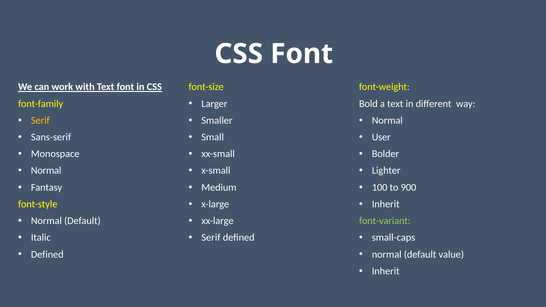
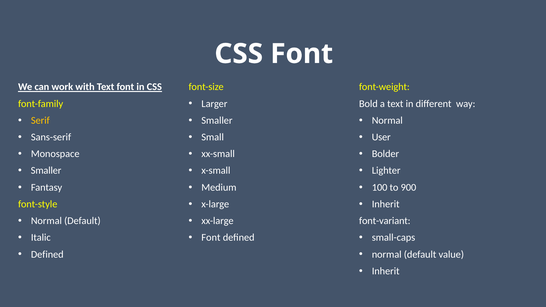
Normal at (46, 171): Normal -> Smaller
font-variant colour: light green -> white
Serif at (211, 238): Serif -> Font
